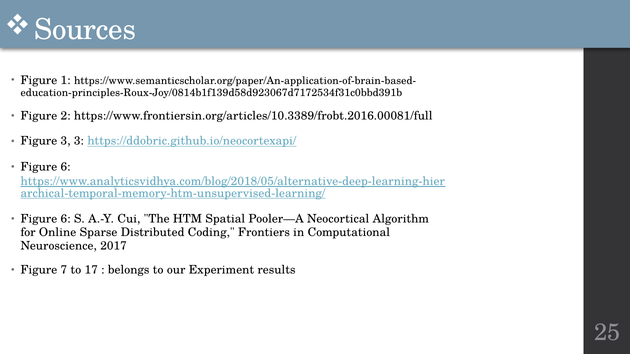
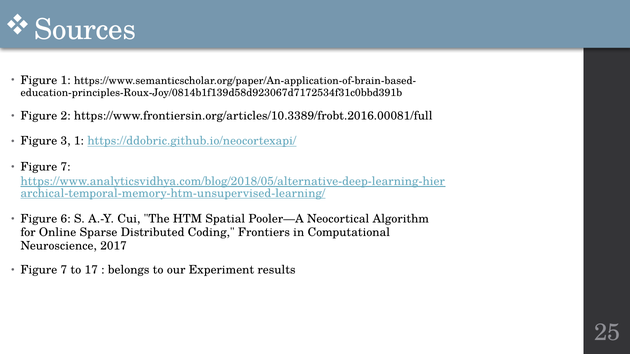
3 3: 3 -> 1
6 at (66, 167): 6 -> 7
